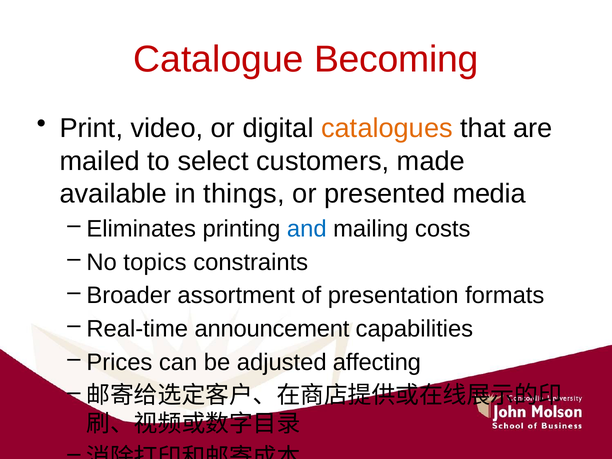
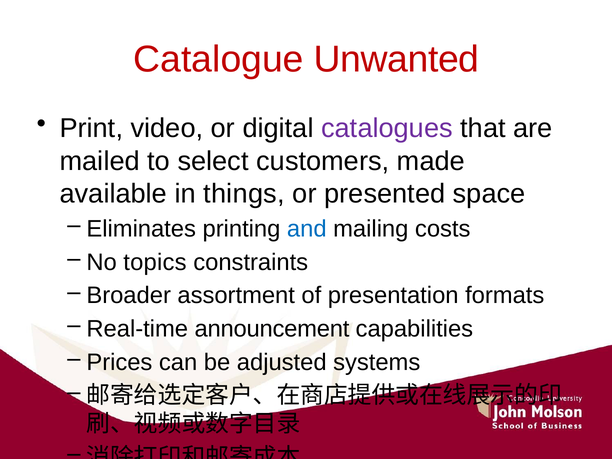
Becoming: Becoming -> Unwanted
catalogues colour: orange -> purple
media: media -> space
affecting: affecting -> systems
